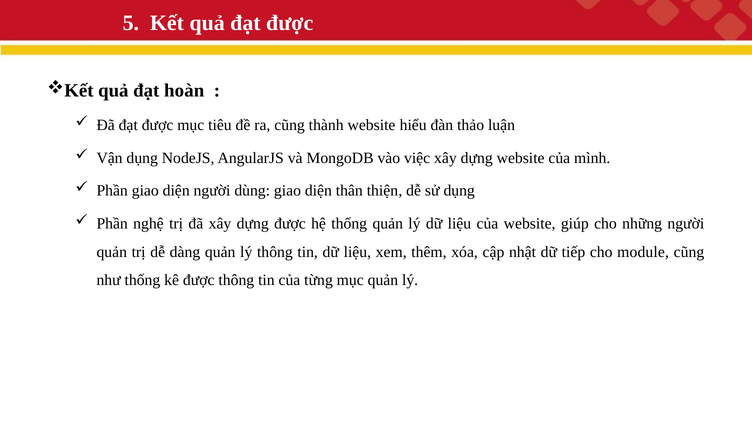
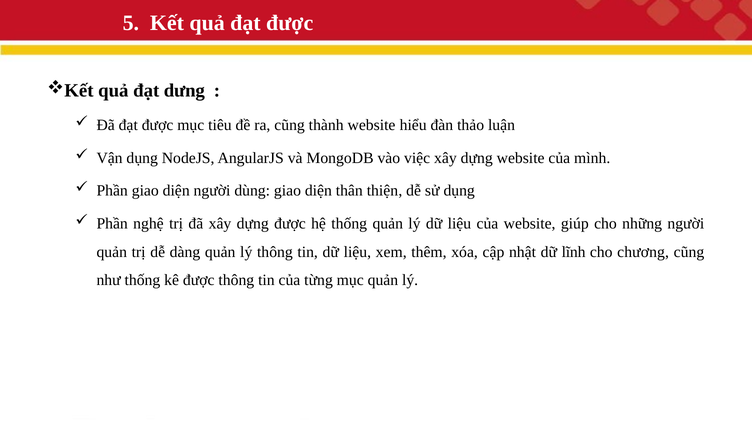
hoàn: hoàn -> dưng
tiếp: tiếp -> lĩnh
module: module -> chương
